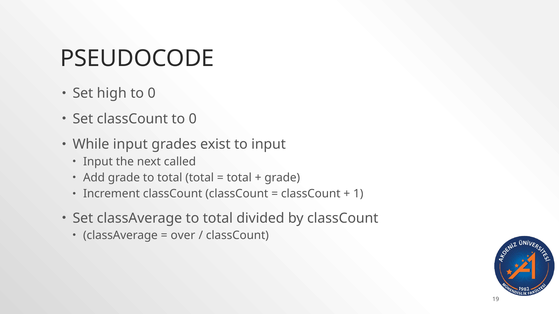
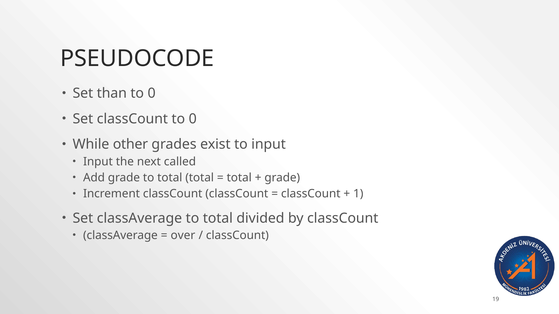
high: high -> than
While input: input -> other
